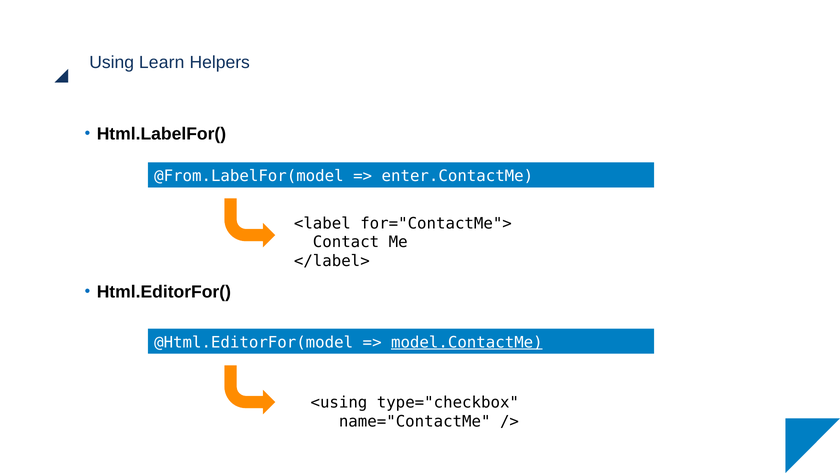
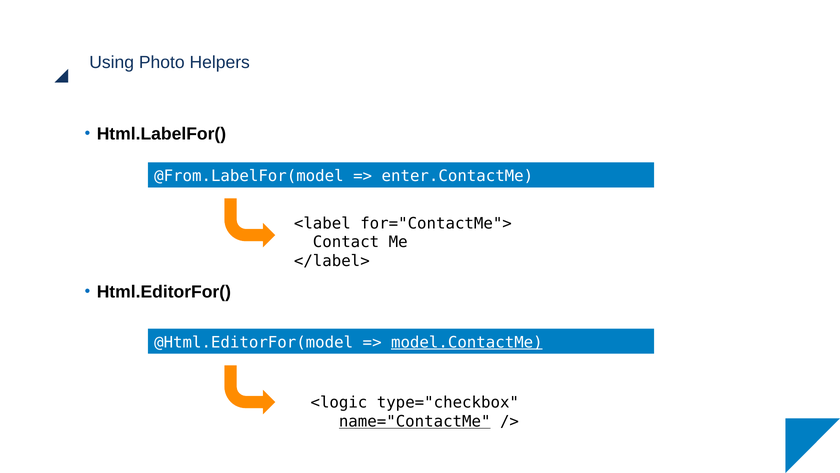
Learn: Learn -> Photo
<using: <using -> <logic
name="ContactMe underline: none -> present
